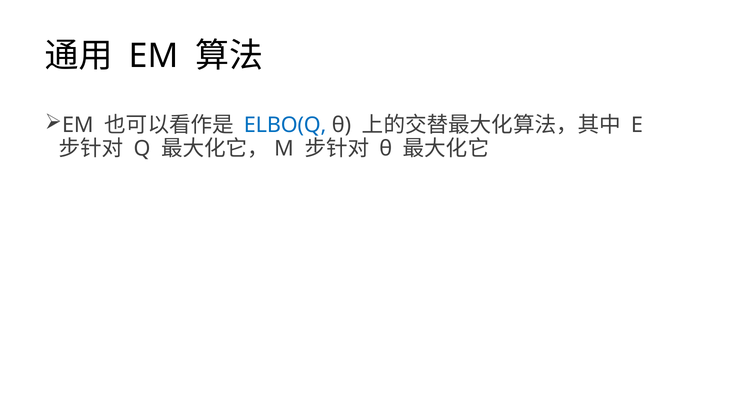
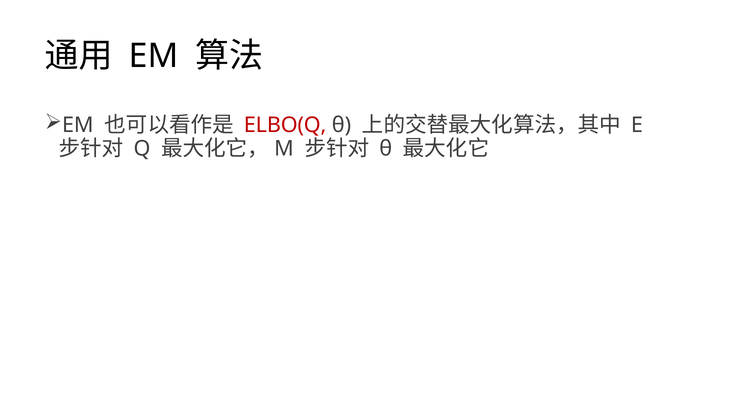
ELBO(Q colour: blue -> red
